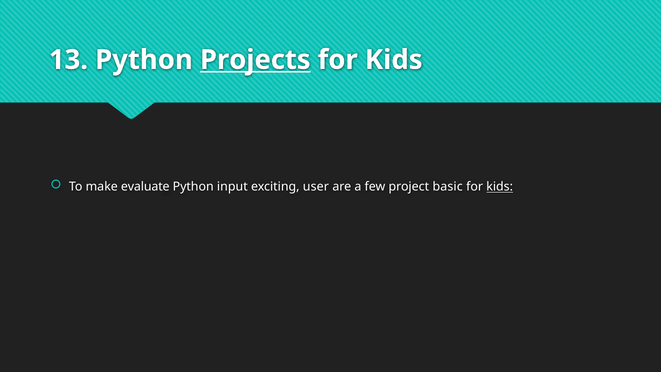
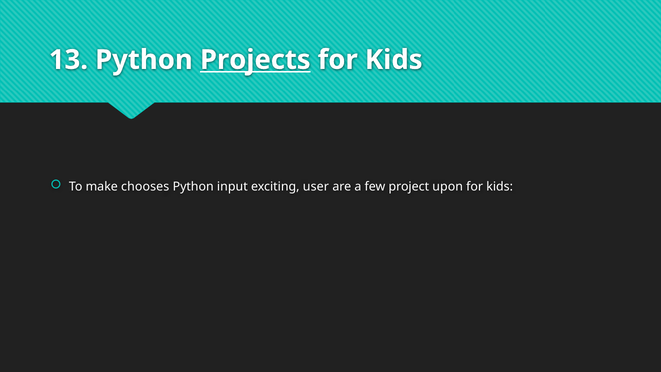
evaluate: evaluate -> chooses
basic: basic -> upon
kids at (500, 187) underline: present -> none
